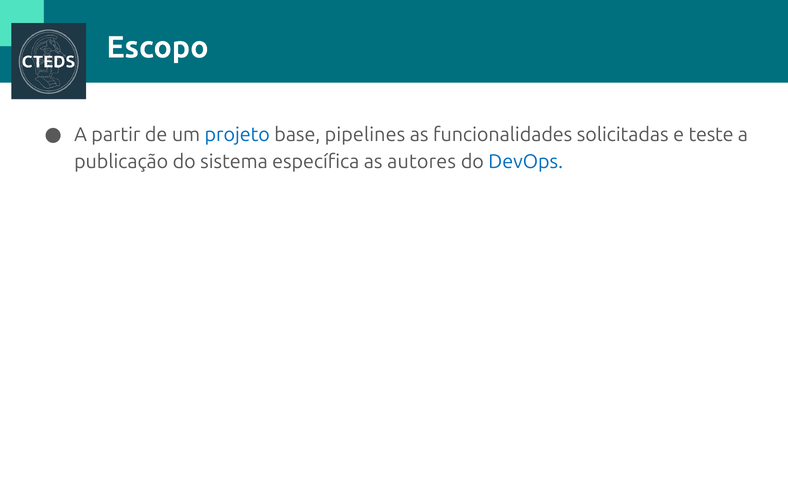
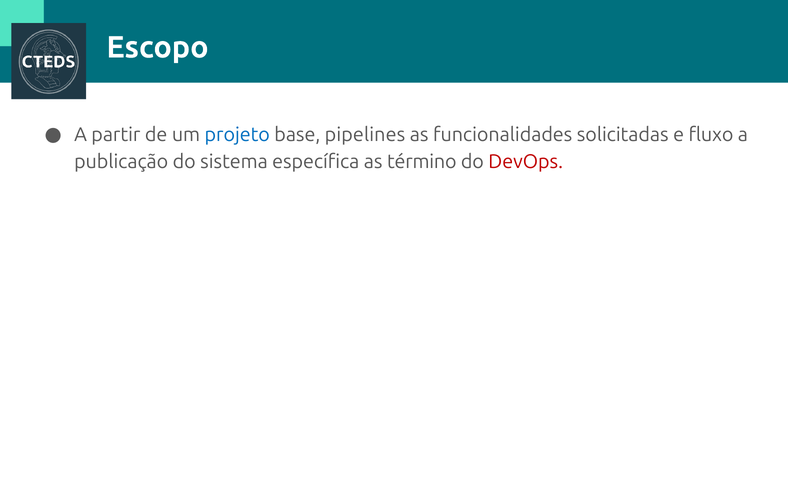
teste: teste -> fluxo
autores: autores -> término
DevOps colour: blue -> red
